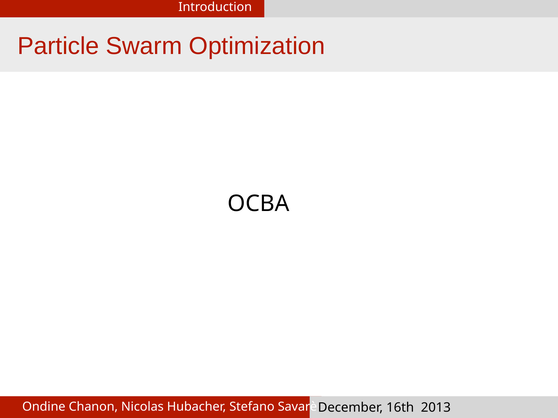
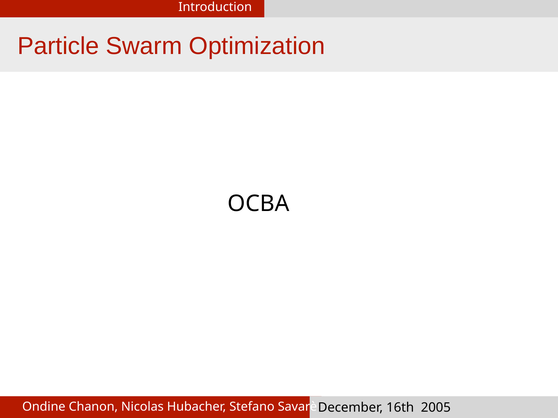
2013: 2013 -> 2005
